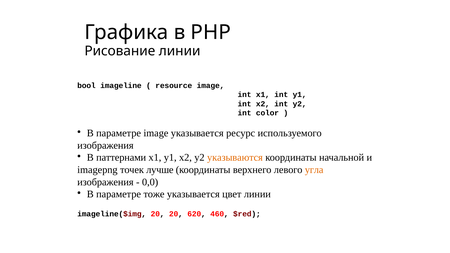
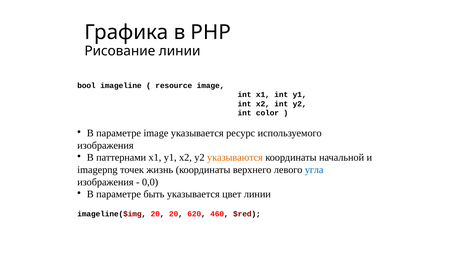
лучше: лучше -> жизнь
угла colour: orange -> blue
тоже: тоже -> быть
